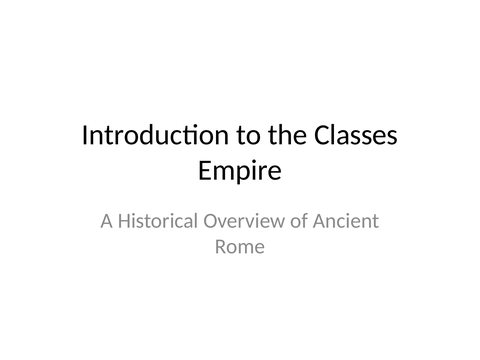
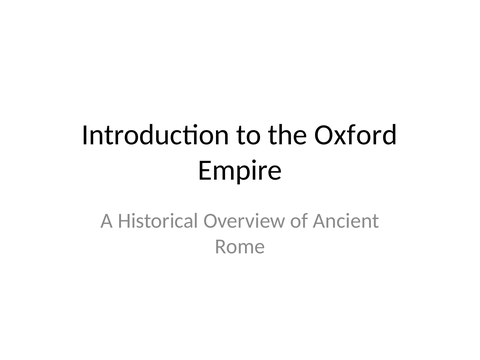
Classes: Classes -> Oxford
